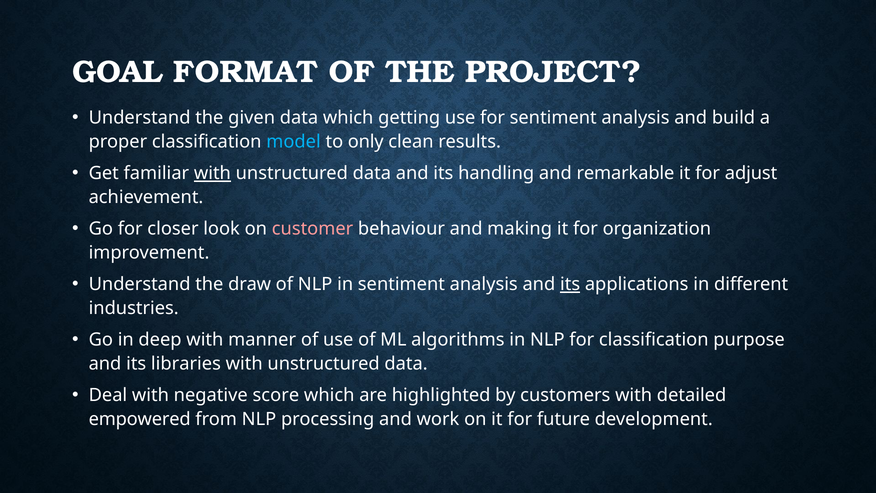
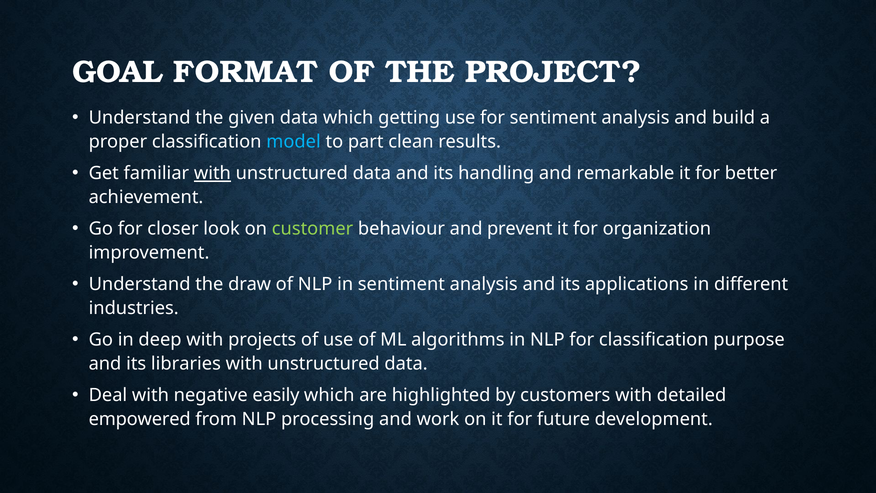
only: only -> part
adjust: adjust -> better
customer colour: pink -> light green
making: making -> prevent
its at (570, 284) underline: present -> none
manner: manner -> projects
score: score -> easily
